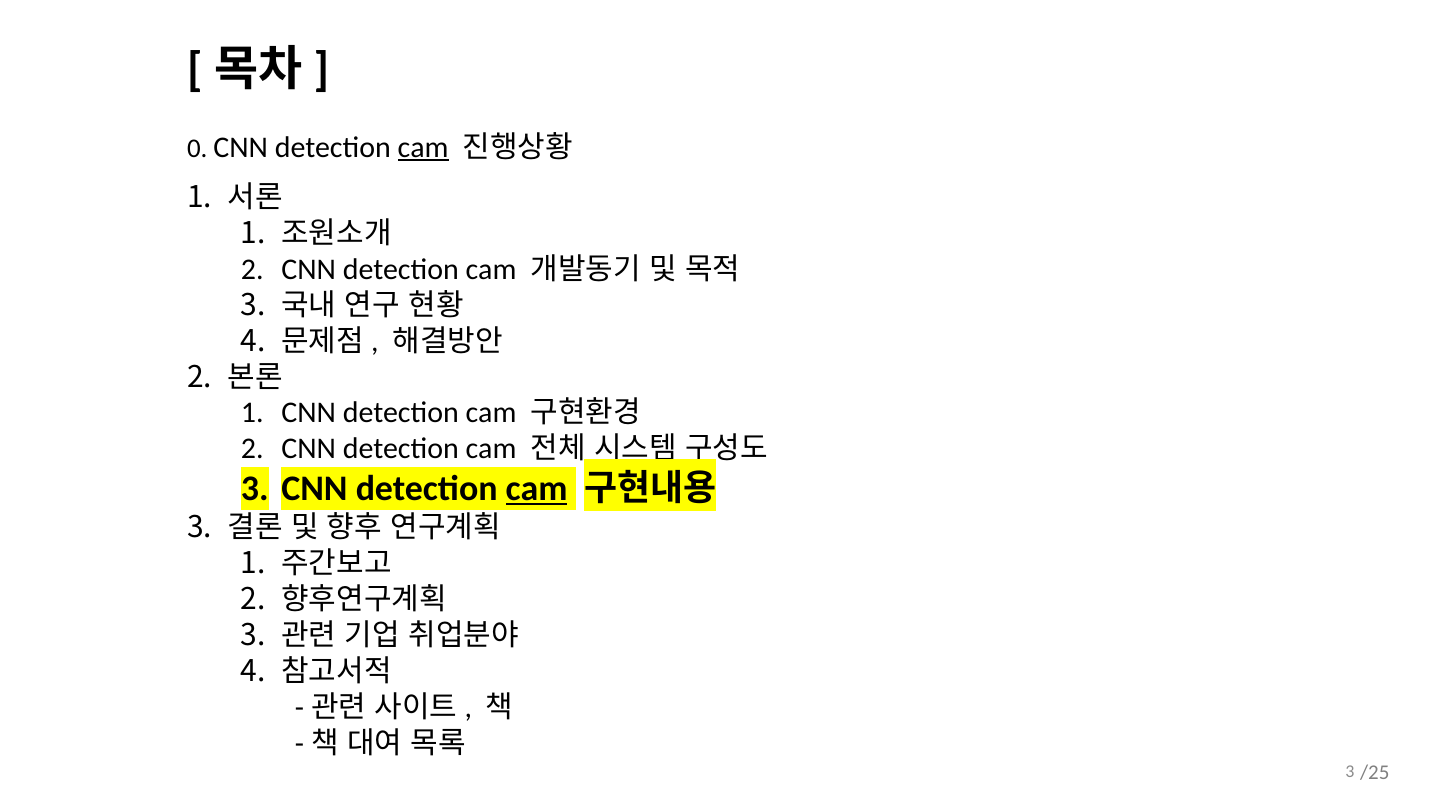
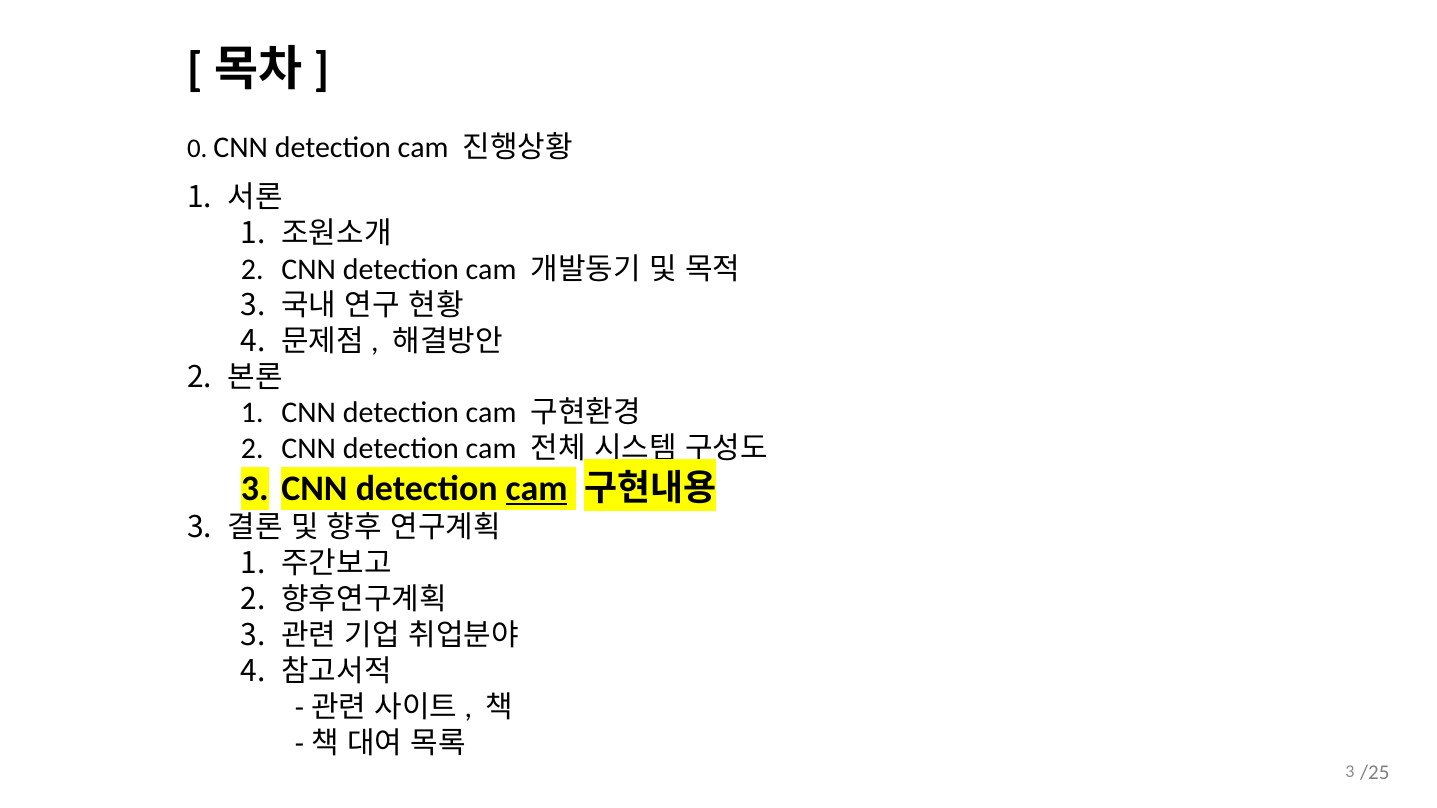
cam at (423, 147) underline: present -> none
